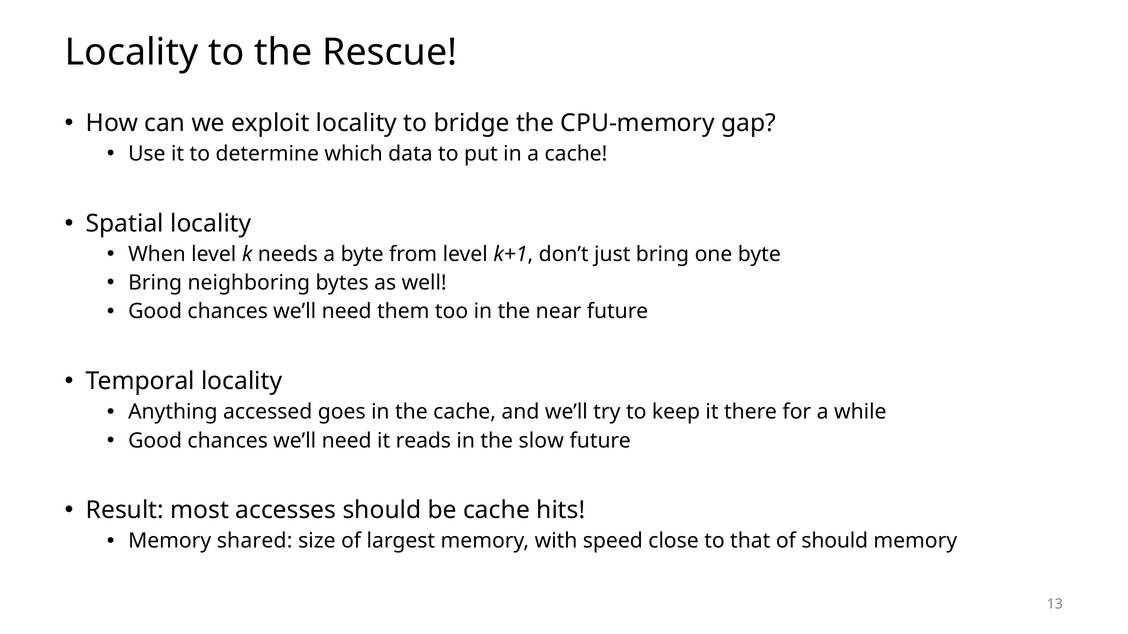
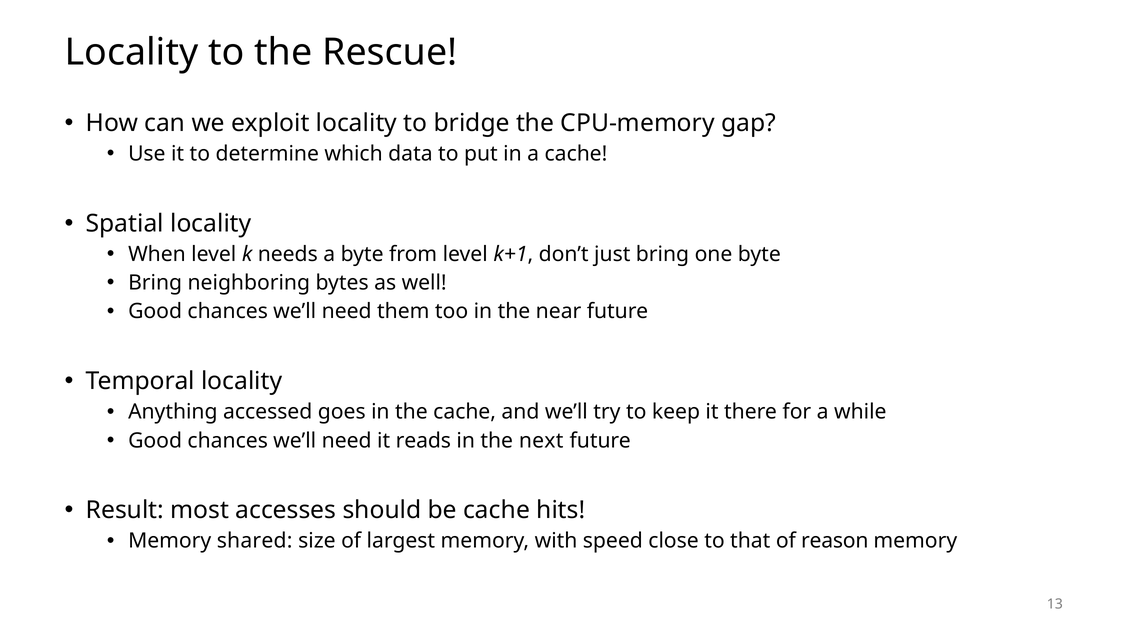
slow: slow -> next
of should: should -> reason
